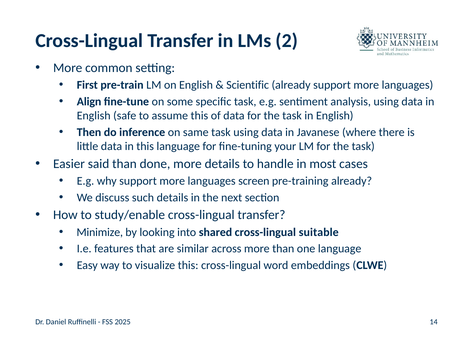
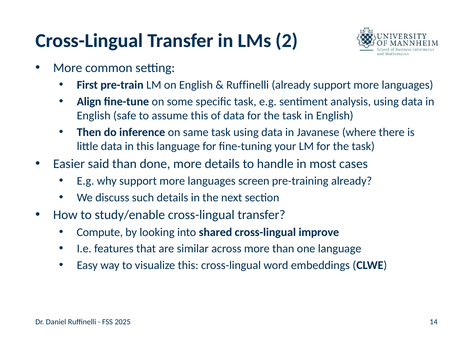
Scientific at (248, 85): Scientific -> Ruffinelli
Minimize: Minimize -> Compute
suitable: suitable -> improve
